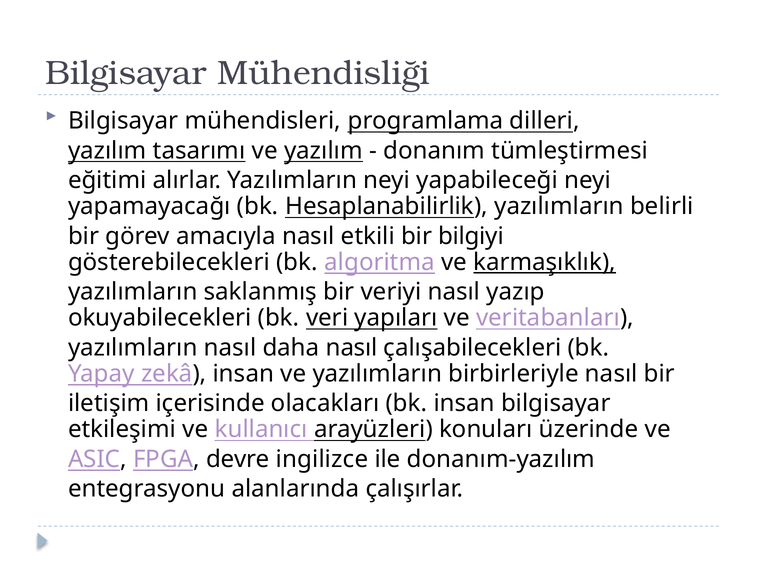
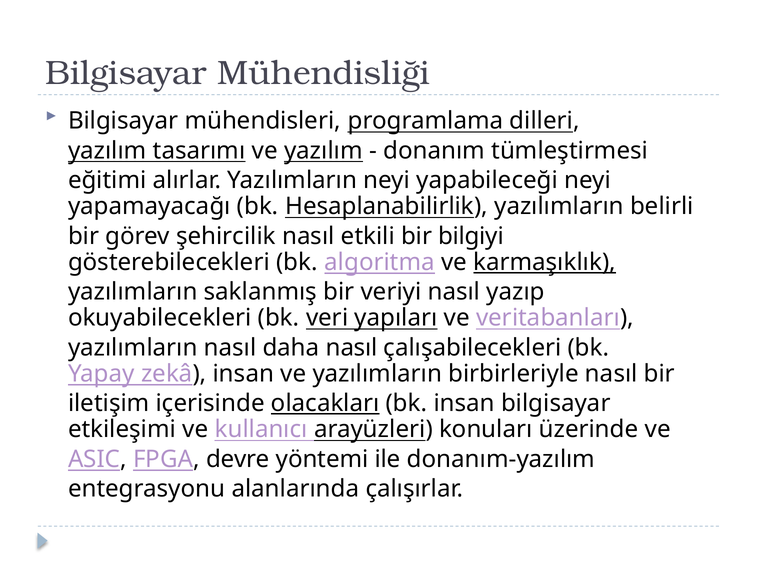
amacıyla: amacıyla -> şehircilik
olacakları underline: none -> present
ingilizce: ingilizce -> yöntemi
